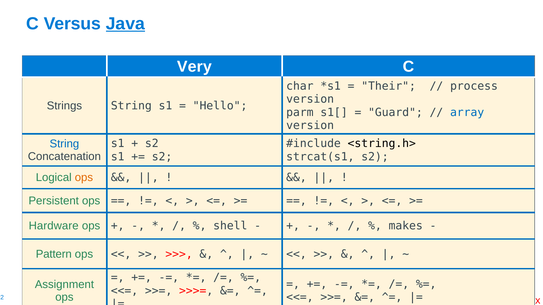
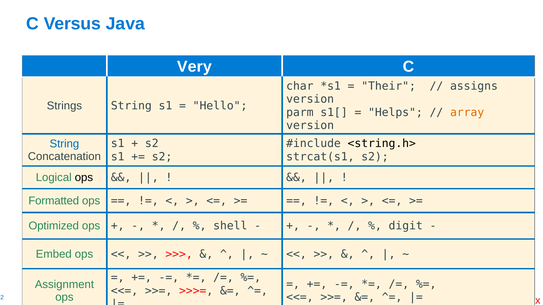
Java underline: present -> none
process: process -> assigns
Guard: Guard -> Helps
array colour: blue -> orange
ops at (84, 178) colour: orange -> black
Persistent: Persistent -> Formatted
Hardware: Hardware -> Optimized
makes: makes -> digit
Pattern: Pattern -> Embed
